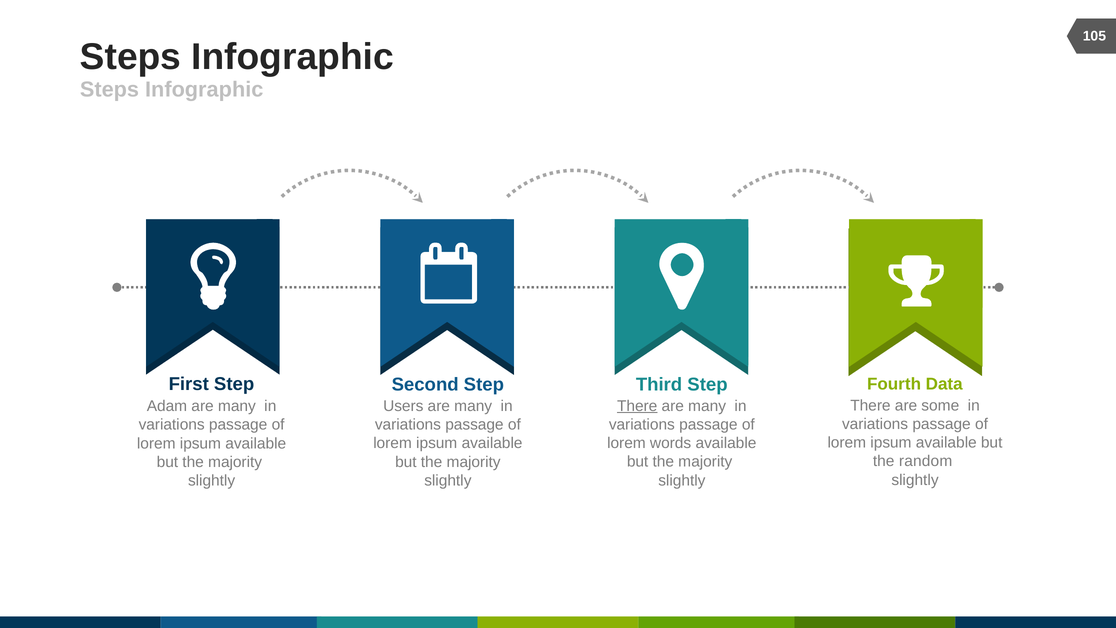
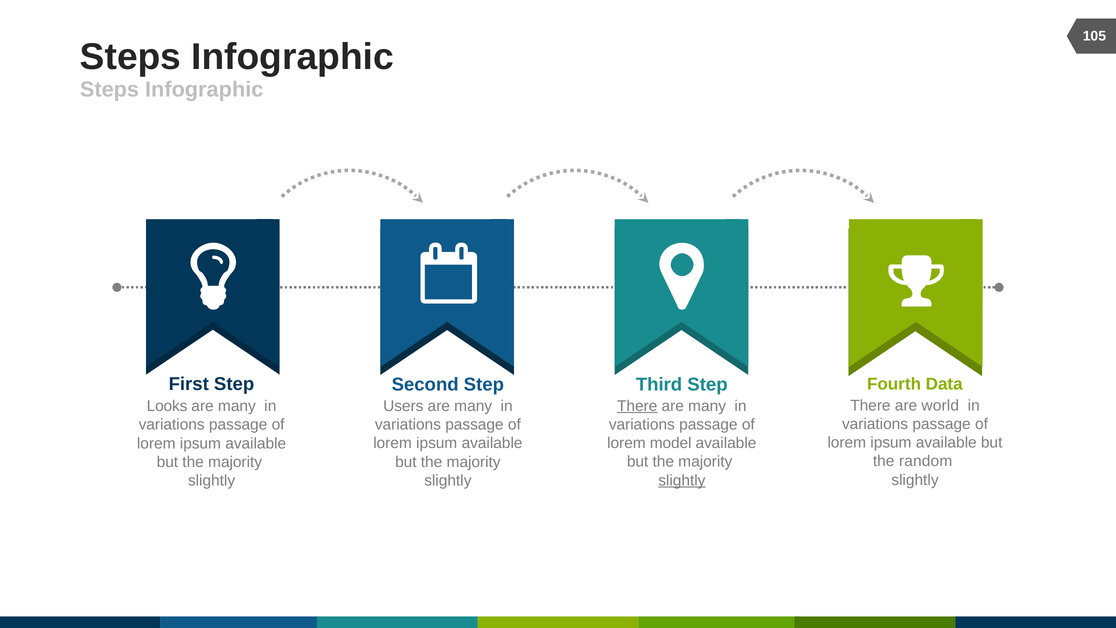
some: some -> world
Adam: Adam -> Looks
words: words -> model
slightly at (682, 480) underline: none -> present
